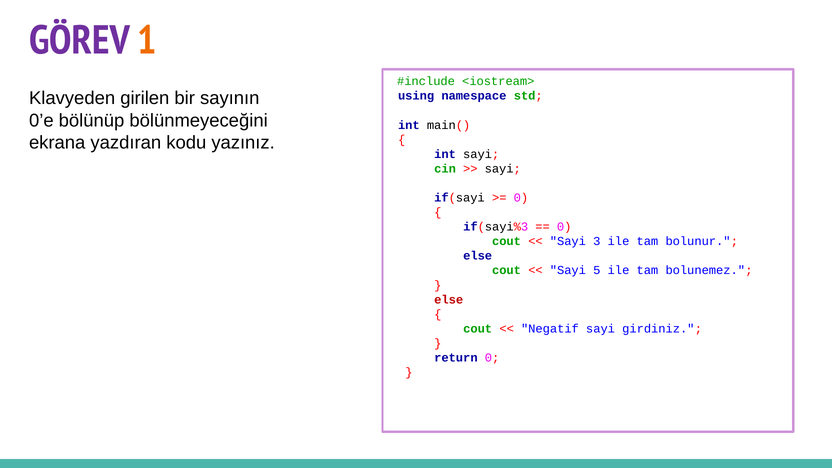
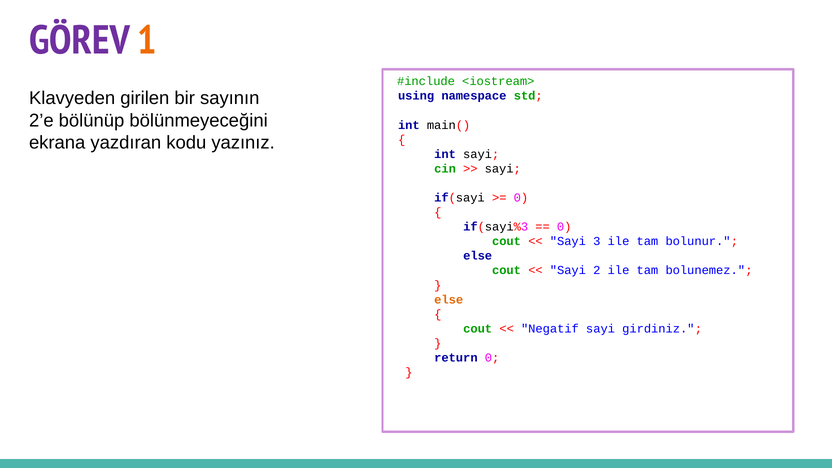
0’e: 0’e -> 2’e
5: 5 -> 2
else at (449, 300) colour: red -> orange
